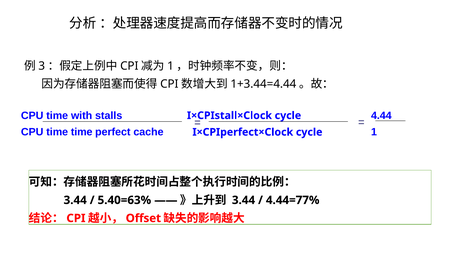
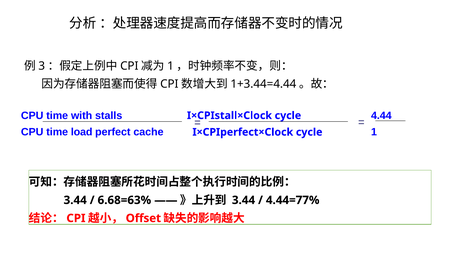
time time: time -> load
5.40=63%: 5.40=63% -> 6.68=63%
